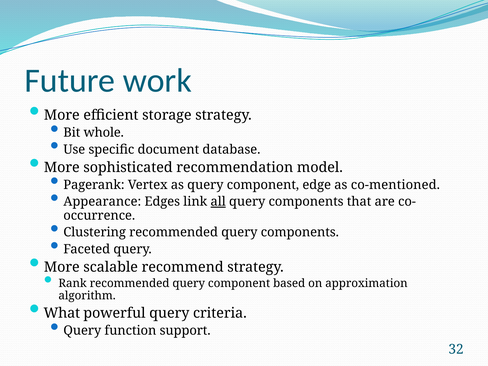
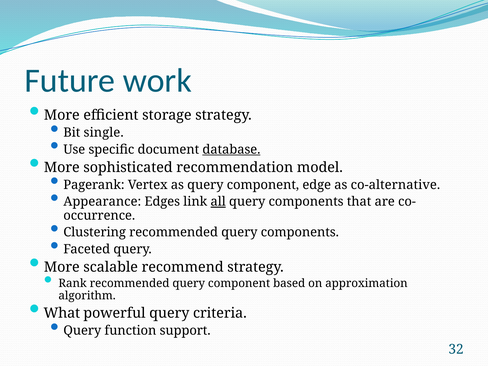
whole: whole -> single
database underline: none -> present
co-mentioned: co-mentioned -> co-alternative
